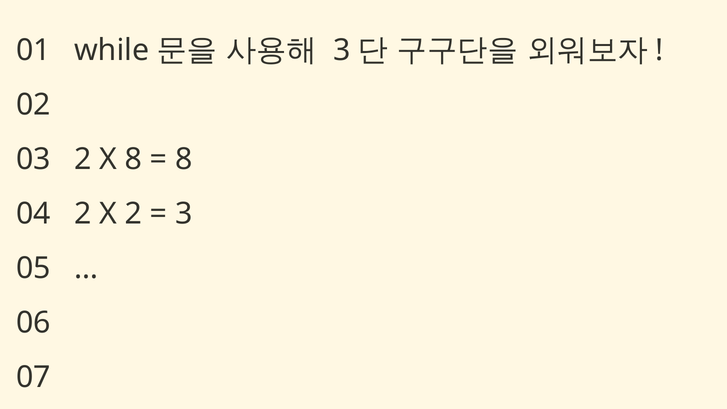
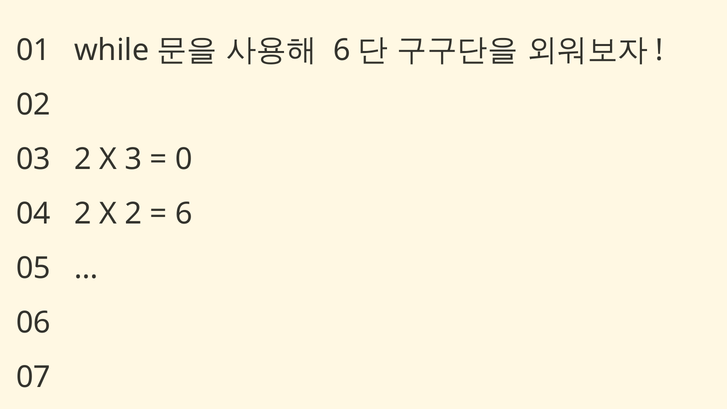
3 at (342, 50): 3 -> 6
X 8: 8 -> 3
8 at (184, 159): 8 -> 0
3 at (184, 214): 3 -> 6
